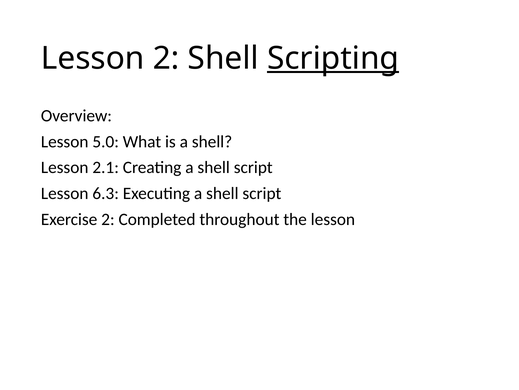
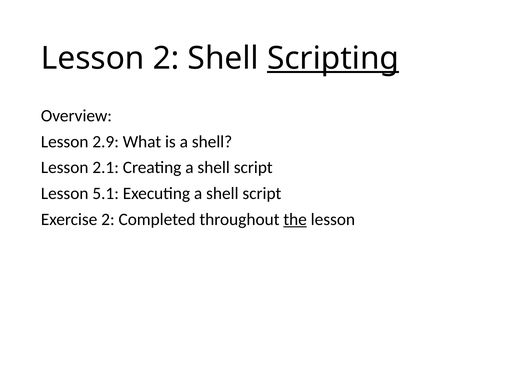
5.0: 5.0 -> 2.9
6.3: 6.3 -> 5.1
the underline: none -> present
